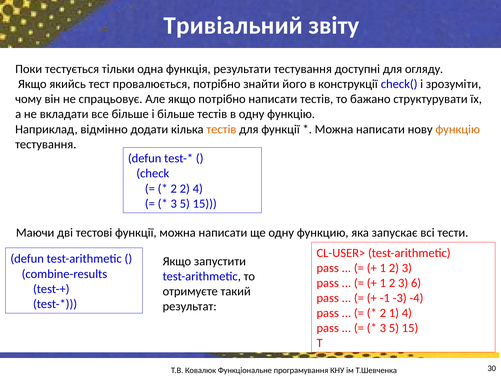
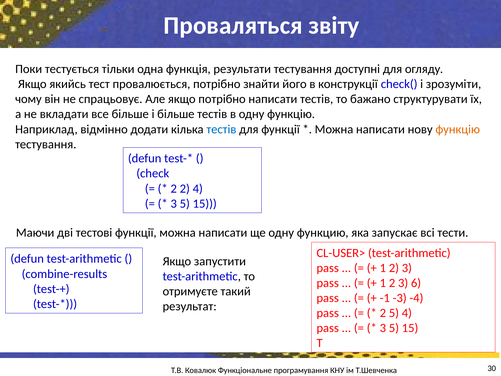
Тривіальний: Тривіальний -> Проваляться
тестів at (221, 129) colour: orange -> blue
2 1: 1 -> 5
